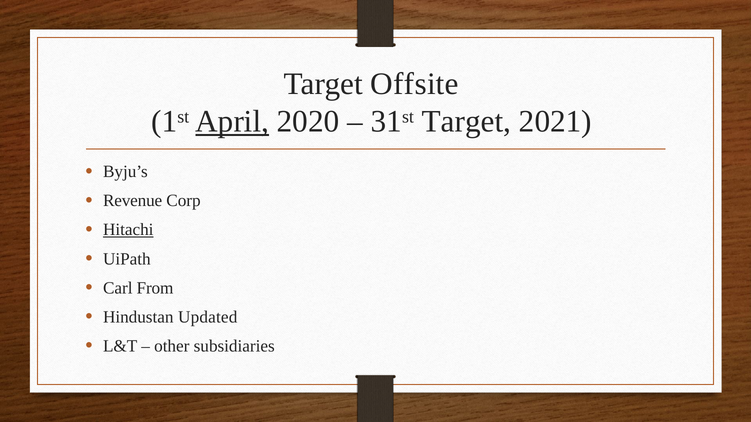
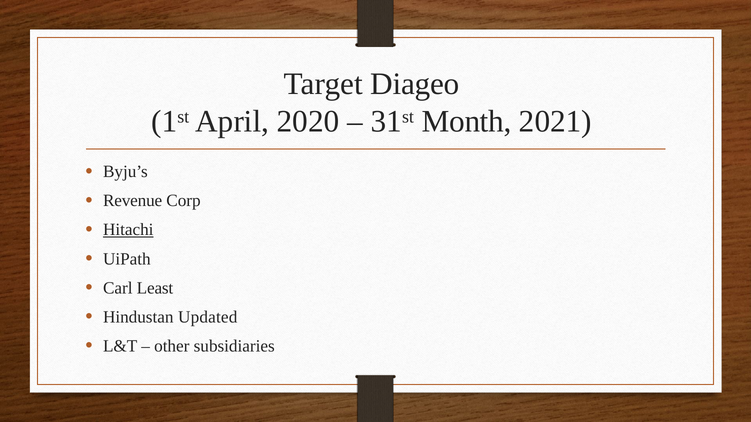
Offsite: Offsite -> Diageo
April underline: present -> none
31st Target: Target -> Month
From: From -> Least
